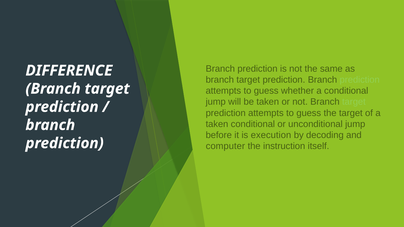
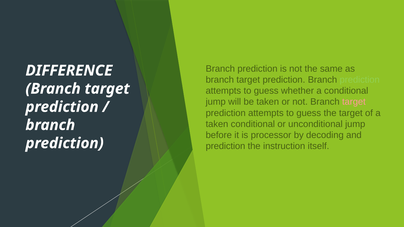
target at (354, 102) colour: light green -> pink
execution: execution -> processor
computer at (225, 146): computer -> prediction
